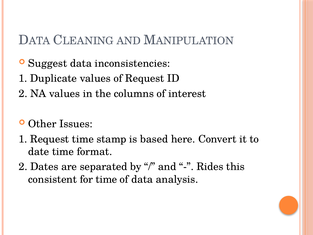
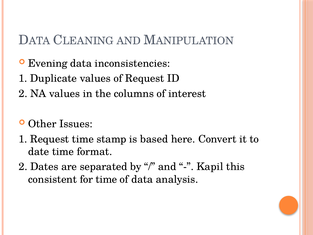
Suggest: Suggest -> Evening
Rides: Rides -> Kapil
